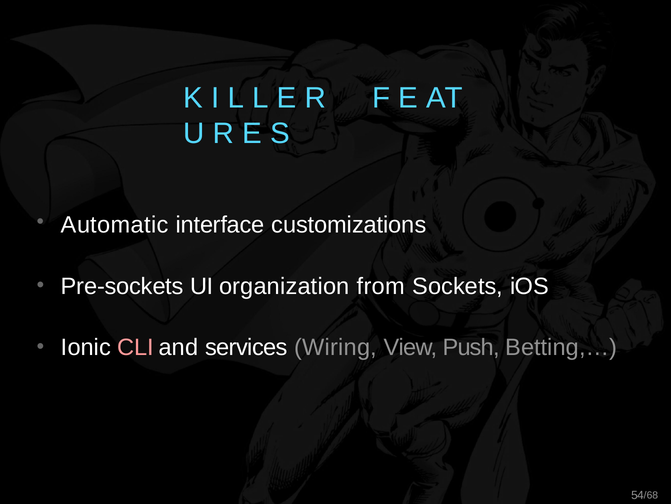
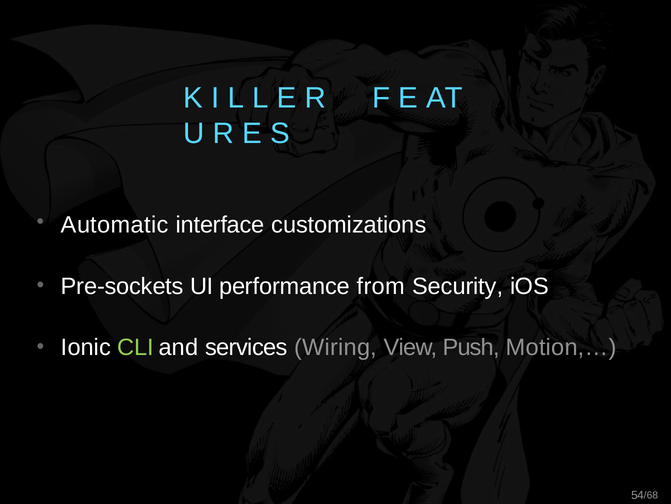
organization: organization -> performance
Sockets: Sockets -> Security
CLI colour: pink -> light green
Betting,…: Betting,… -> Motion,…
